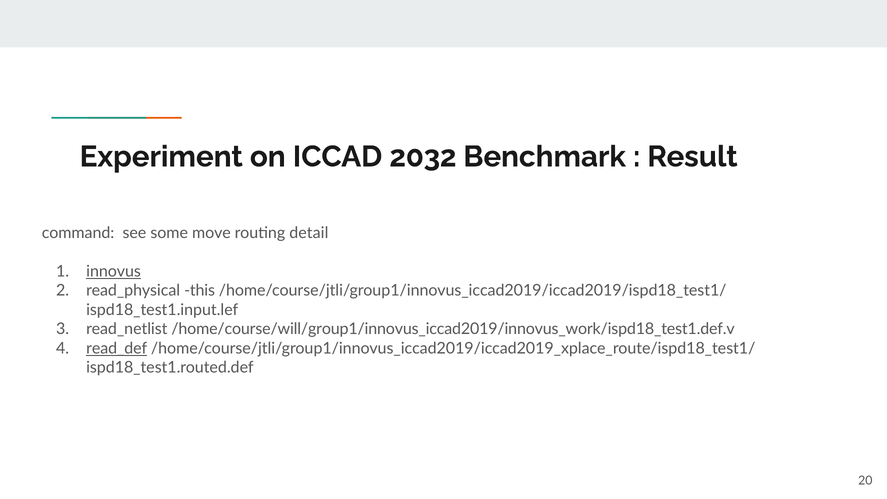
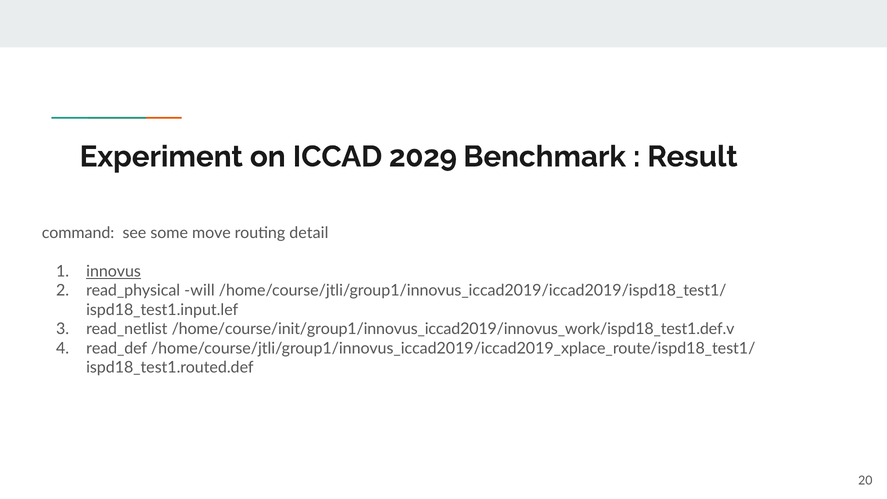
2032: 2032 -> 2029
this: this -> will
/home/course/will/group1/innovus_iccad2019/innovus_work/ispd18_test1.def.v: /home/course/will/group1/innovus_iccad2019/innovus_work/ispd18_test1.def.v -> /home/course/init/group1/innovus_iccad2019/innovus_work/ispd18_test1.def.v
read_def underline: present -> none
